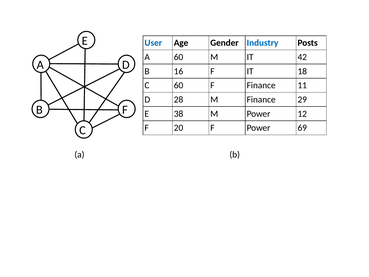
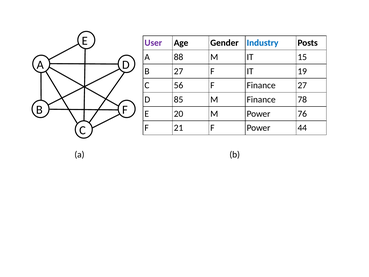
User colour: blue -> purple
A 60: 60 -> 88
42: 42 -> 15
B 16: 16 -> 27
18: 18 -> 19
C 60: 60 -> 56
Finance 11: 11 -> 27
28: 28 -> 85
29: 29 -> 78
38: 38 -> 20
12: 12 -> 76
20: 20 -> 21
69: 69 -> 44
